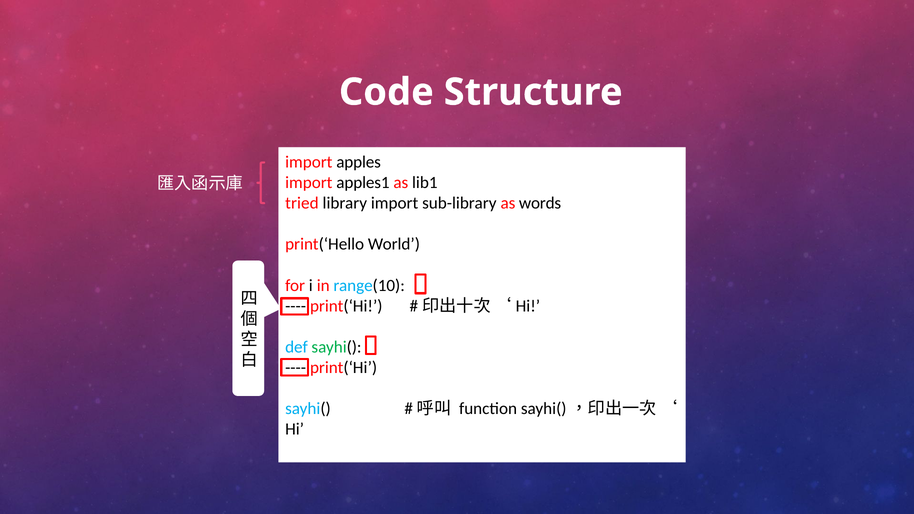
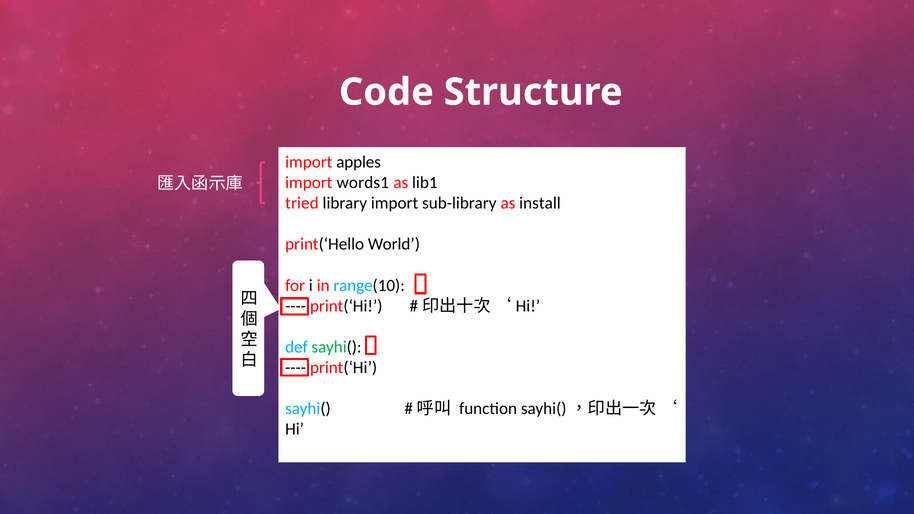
apples1: apples1 -> words1
words: words -> install
